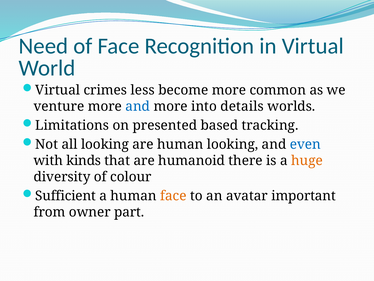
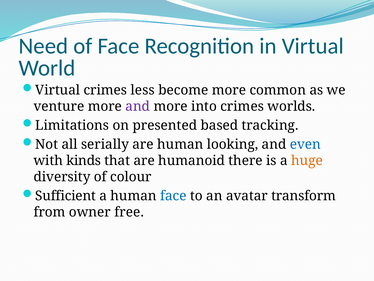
and at (138, 106) colour: blue -> purple
into details: details -> crimes
all looking: looking -> serially
face at (173, 196) colour: orange -> blue
important: important -> transform
part: part -> free
